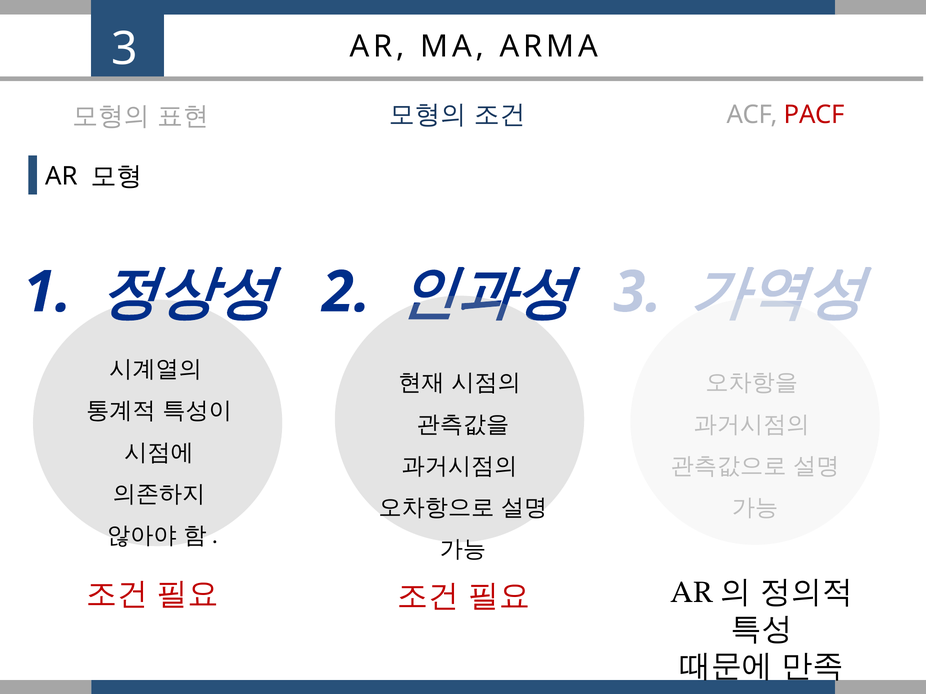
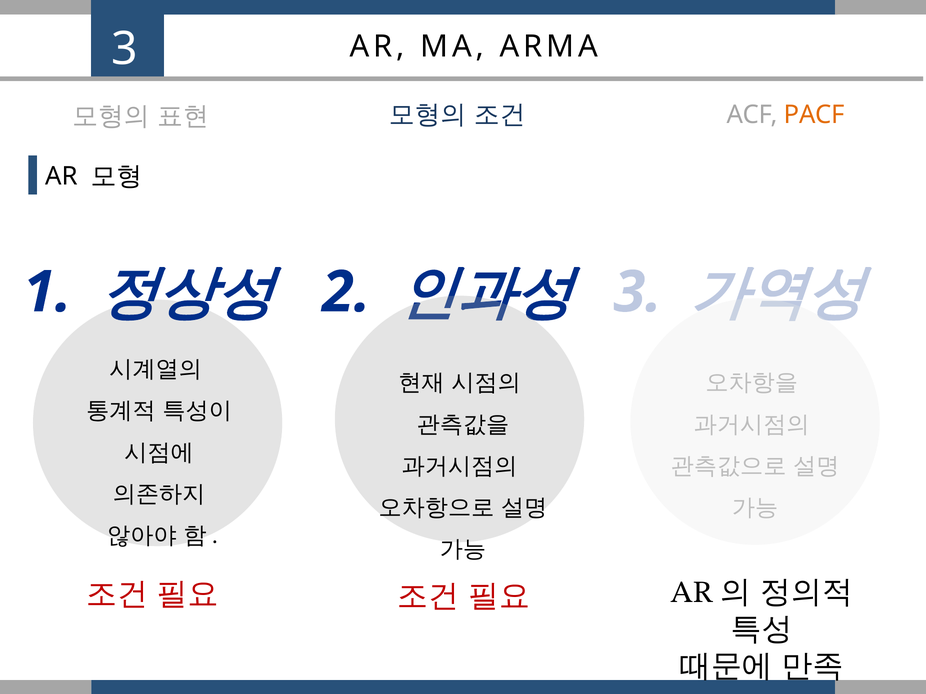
PACF colour: red -> orange
